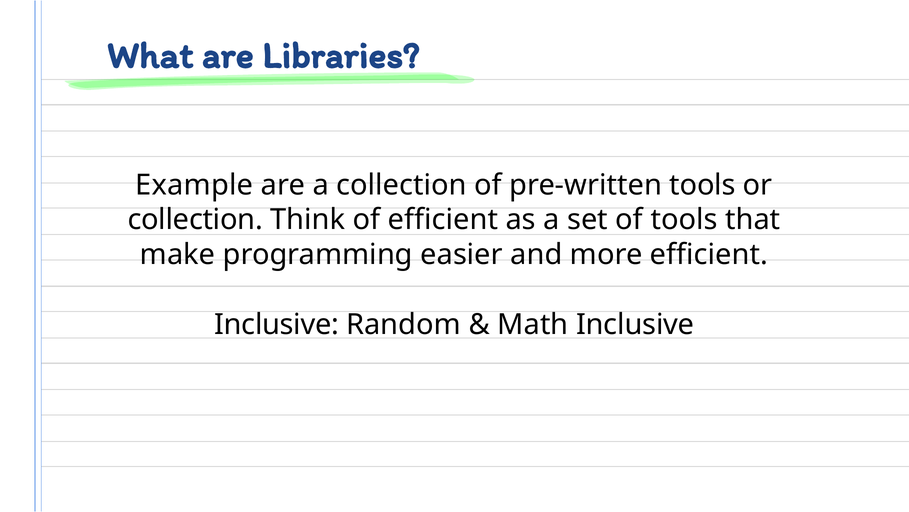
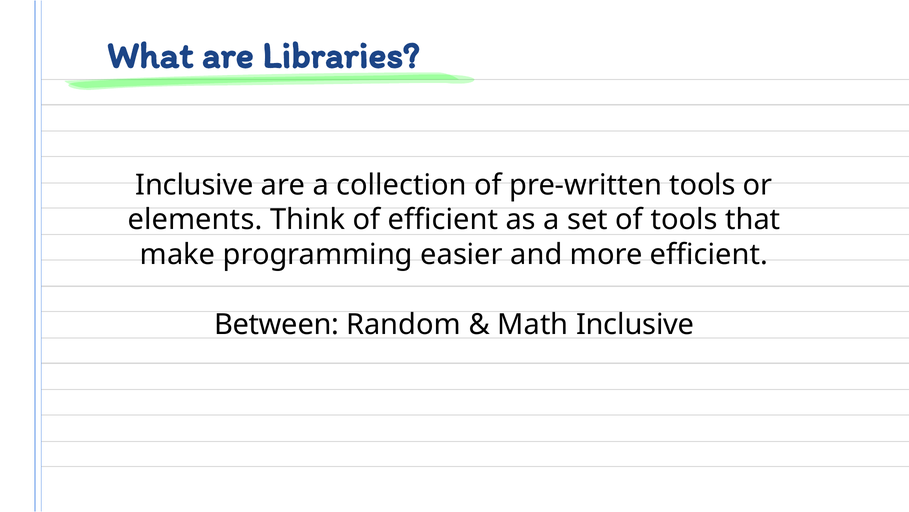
Example at (194, 185): Example -> Inclusive
collection at (195, 220): collection -> elements
Inclusive at (277, 324): Inclusive -> Between
